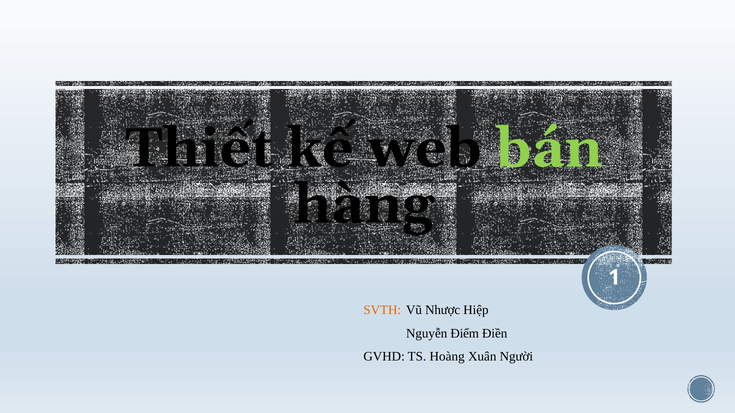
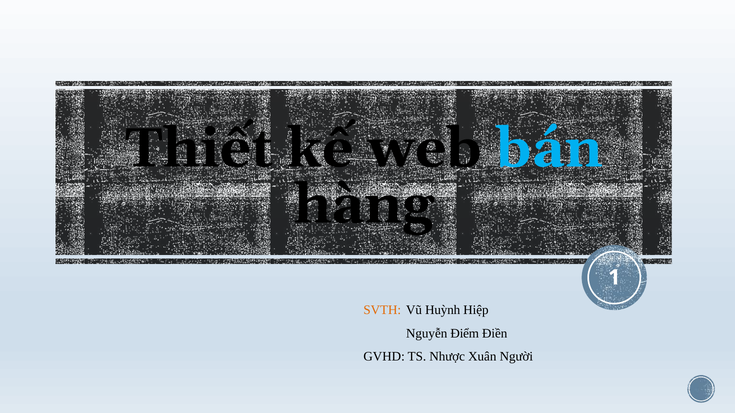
bán colour: light green -> light blue
Nhược: Nhược -> Huỳnh
Hoàng: Hoàng -> Nhược
